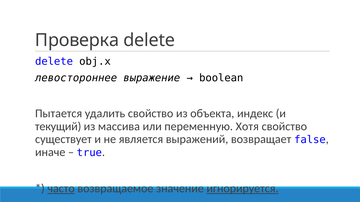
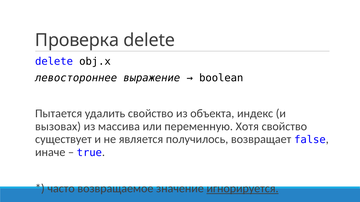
текущий: текущий -> вызовах
выражений: выражений -> получилось
часто underline: present -> none
